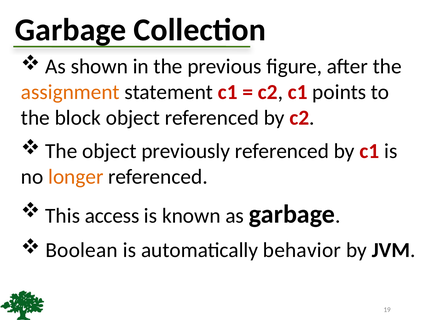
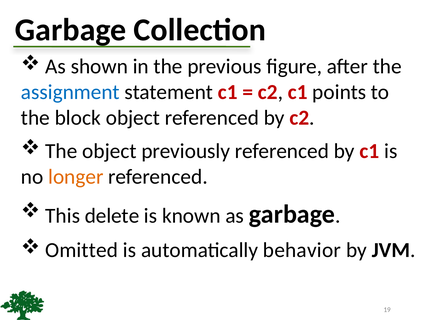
assignment colour: orange -> blue
access: access -> delete
Boolean: Boolean -> Omitted
